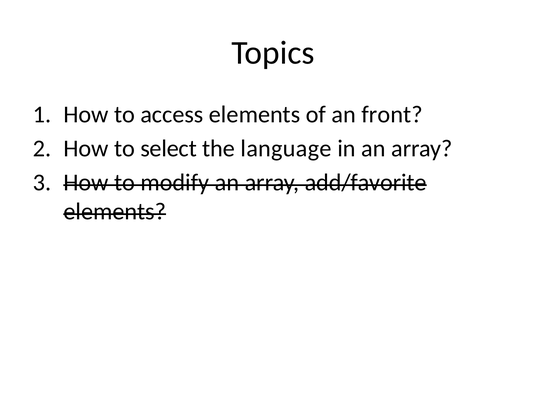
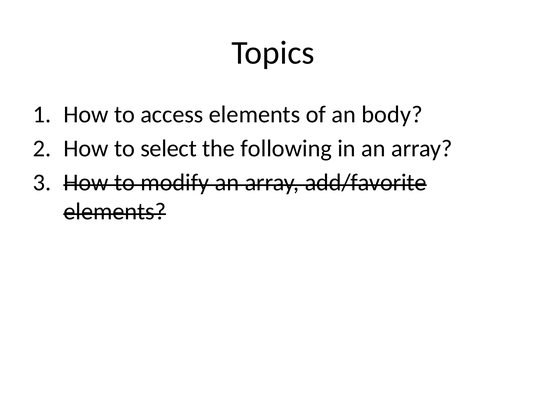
front: front -> body
language: language -> following
